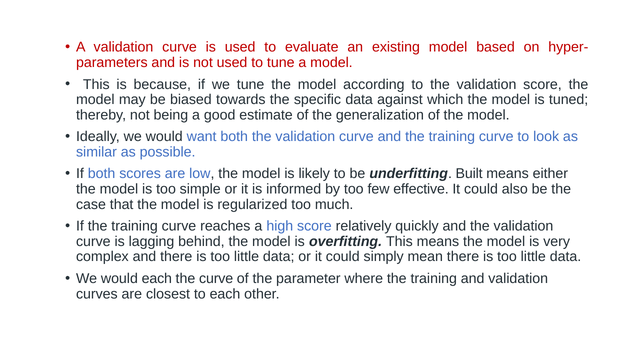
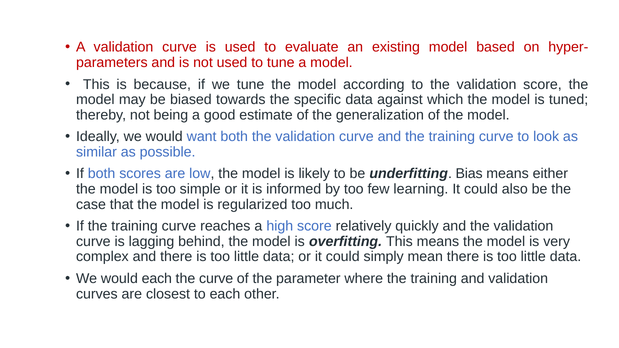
Built: Built -> Bias
effective: effective -> learning
